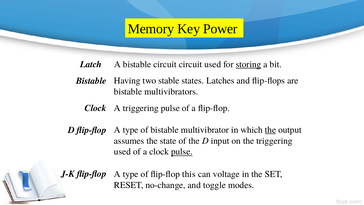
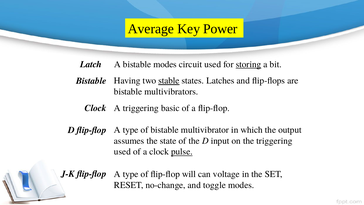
Memory: Memory -> Average
bistable circuit: circuit -> modes
stable underline: none -> present
triggering pulse: pulse -> basic
the at (271, 130) underline: present -> none
this: this -> will
